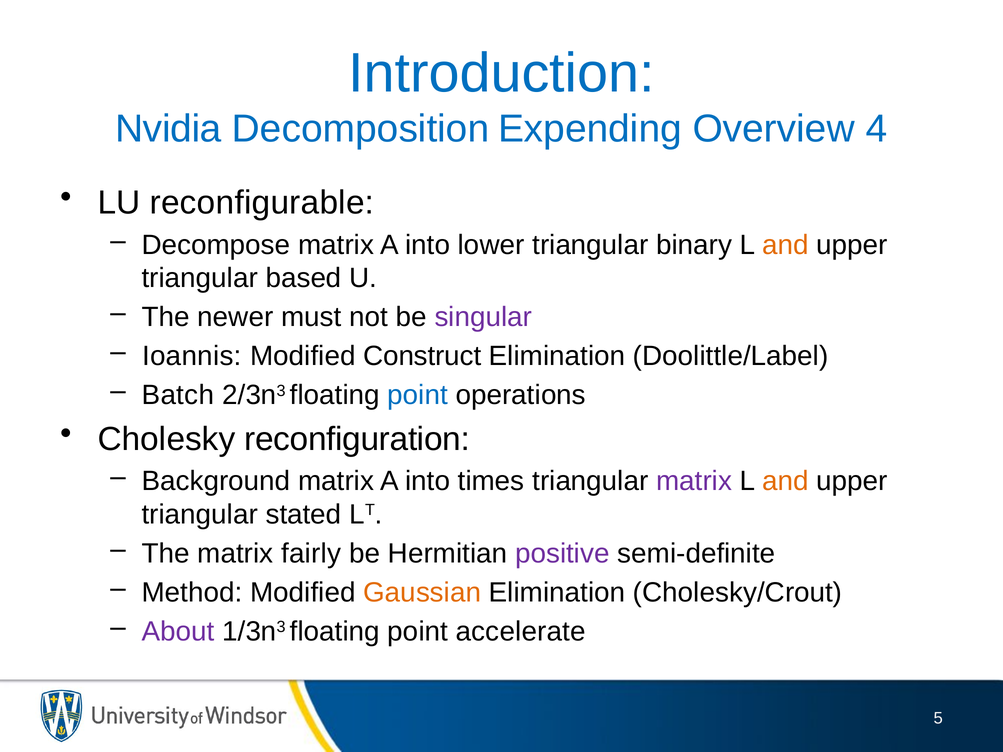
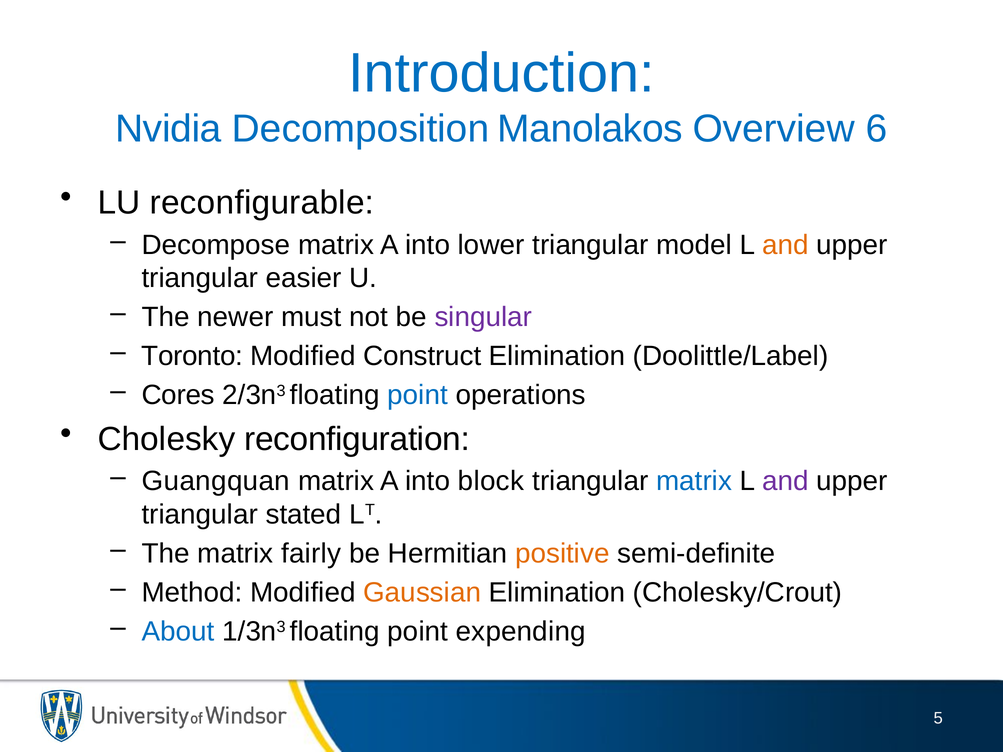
Expending: Expending -> Manolakos
4: 4 -> 6
binary: binary -> model
based: based -> easier
Ioannis: Ioannis -> Toronto
Batch: Batch -> Cores
Background: Background -> Guangquan
times: times -> block
matrix at (694, 481) colour: purple -> blue
and at (785, 481) colour: orange -> purple
positive colour: purple -> orange
About colour: purple -> blue
accelerate: accelerate -> expending
